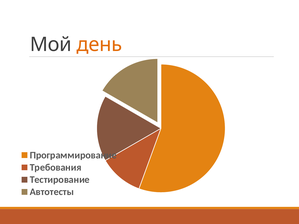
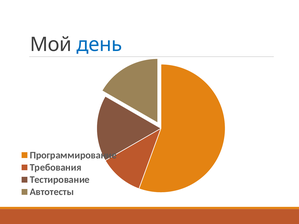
день colour: orange -> blue
